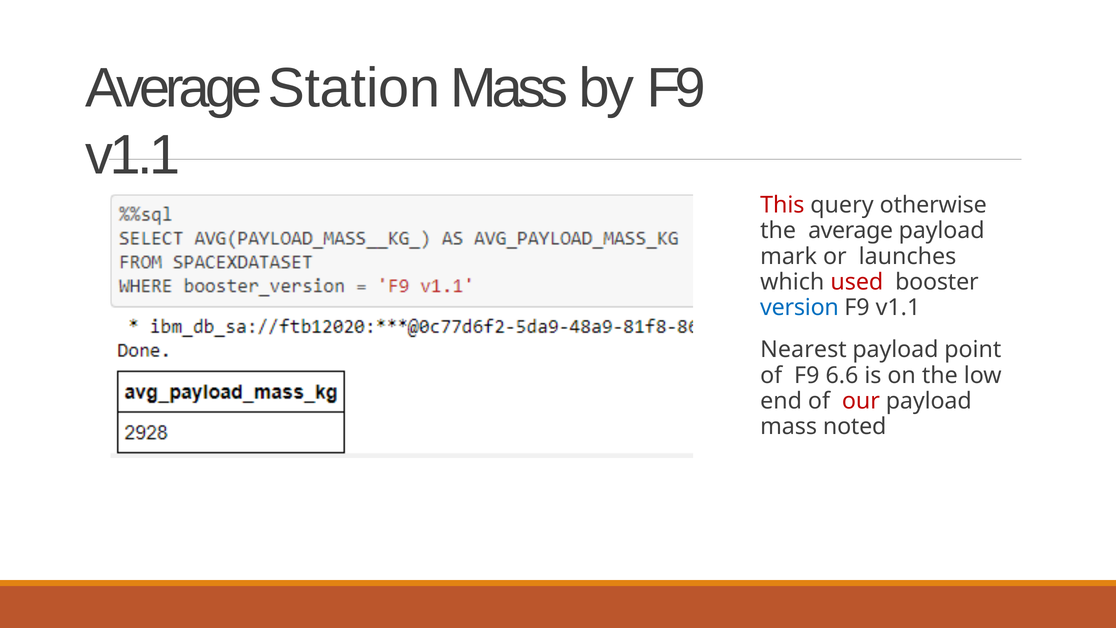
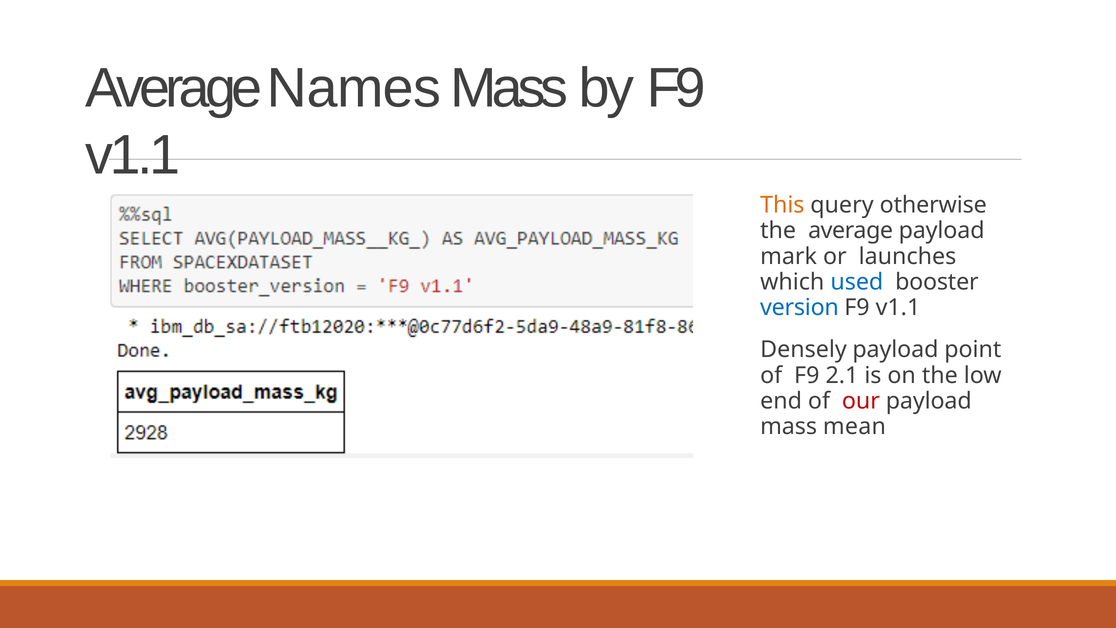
Station: Station -> Names
This colour: red -> orange
used colour: red -> blue
Nearest: Nearest -> Densely
6.6: 6.6 -> 2.1
noted: noted -> mean
